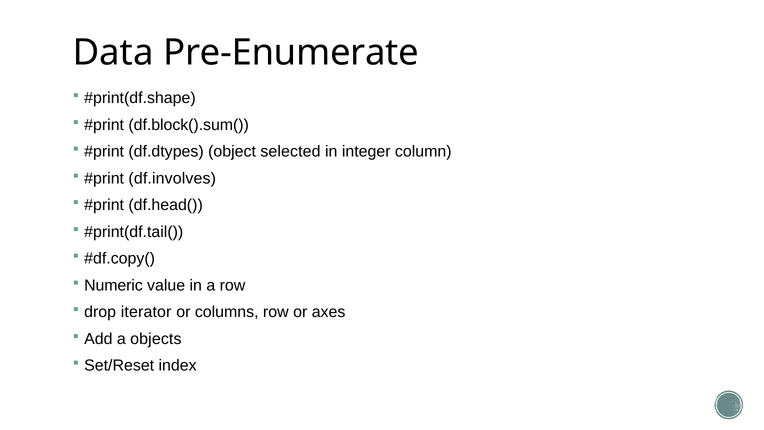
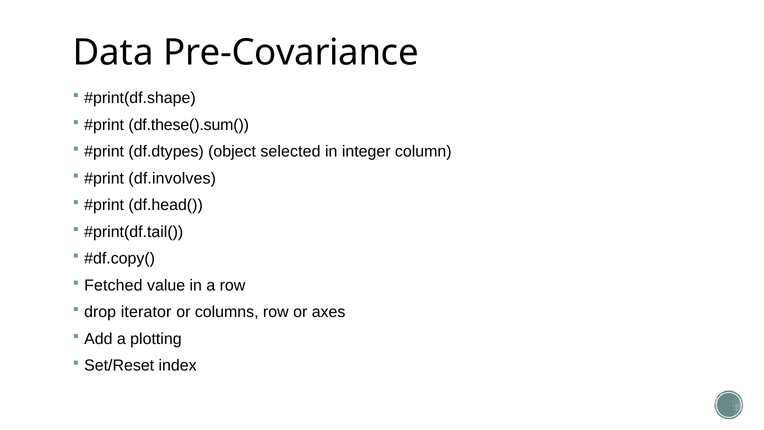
Pre-Enumerate: Pre-Enumerate -> Pre-Covariance
df.block().sum(: df.block().sum( -> df.these().sum(
Numeric: Numeric -> Fetched
objects: objects -> plotting
